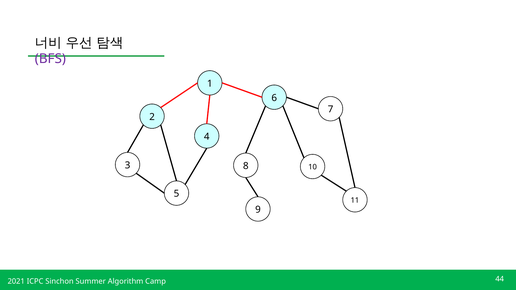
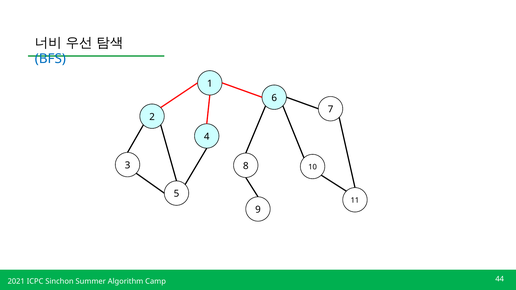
BFS colour: purple -> blue
